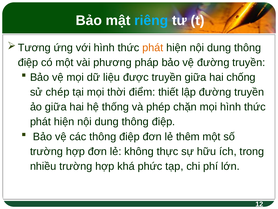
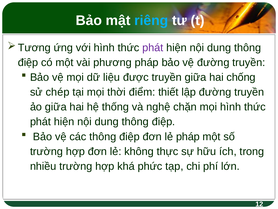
phát at (153, 48) colour: orange -> purple
phép: phép -> nghệ
lẻ thêm: thêm -> pháp
